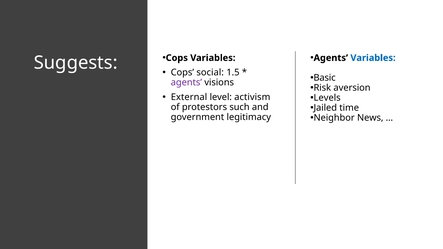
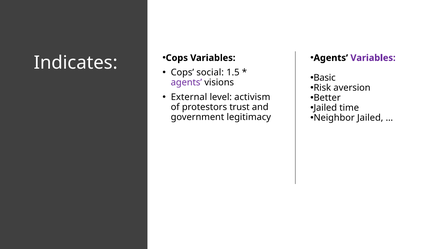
Variables at (373, 58) colour: blue -> purple
Suggests: Suggests -> Indicates
Levels: Levels -> Better
such: such -> trust
Neighbor News: News -> Jailed
